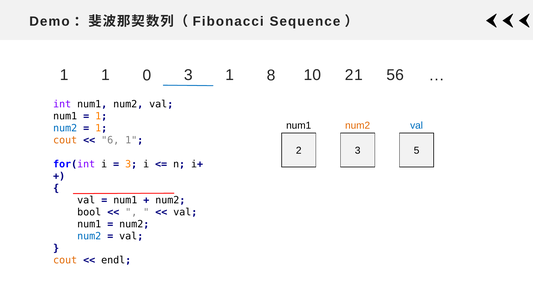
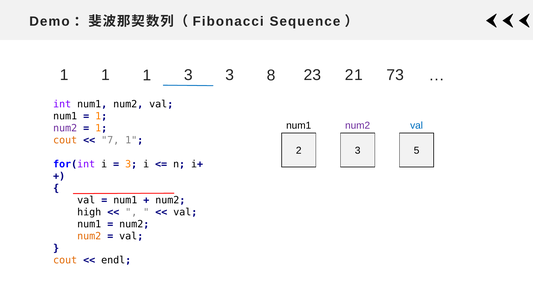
1 1 0: 0 -> 1
3 1: 1 -> 3
10: 10 -> 23
56: 56 -> 73
num2 at (358, 125) colour: orange -> purple
num2 at (65, 128) colour: blue -> purple
6: 6 -> 7
bool: bool -> high
num2 at (89, 236) colour: blue -> orange
